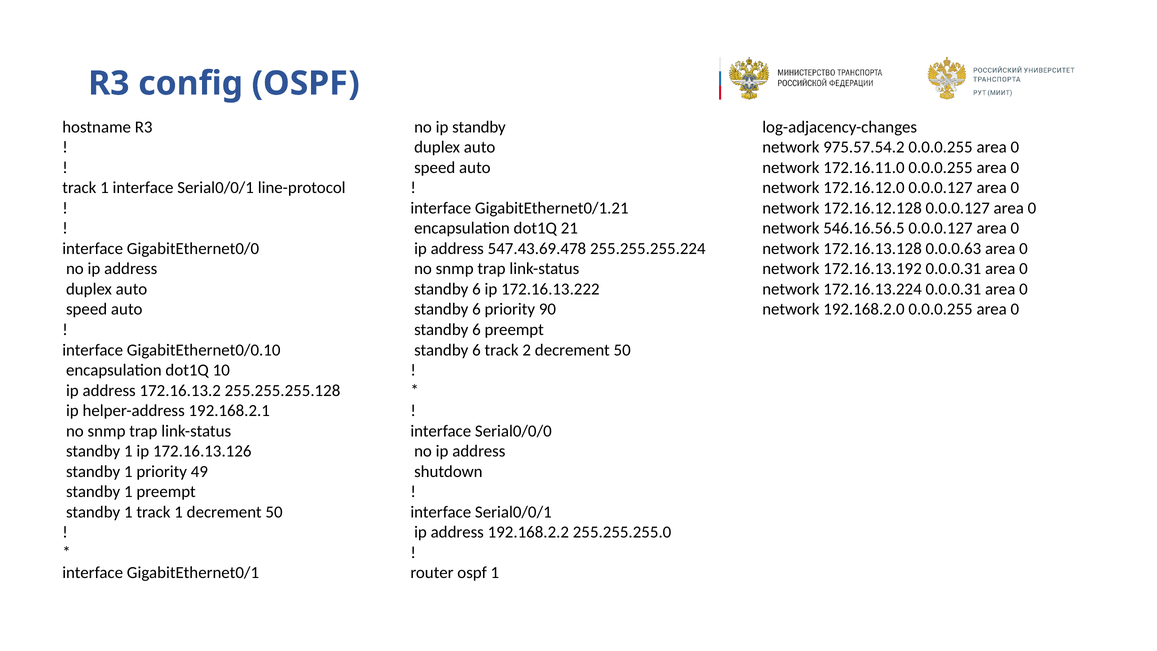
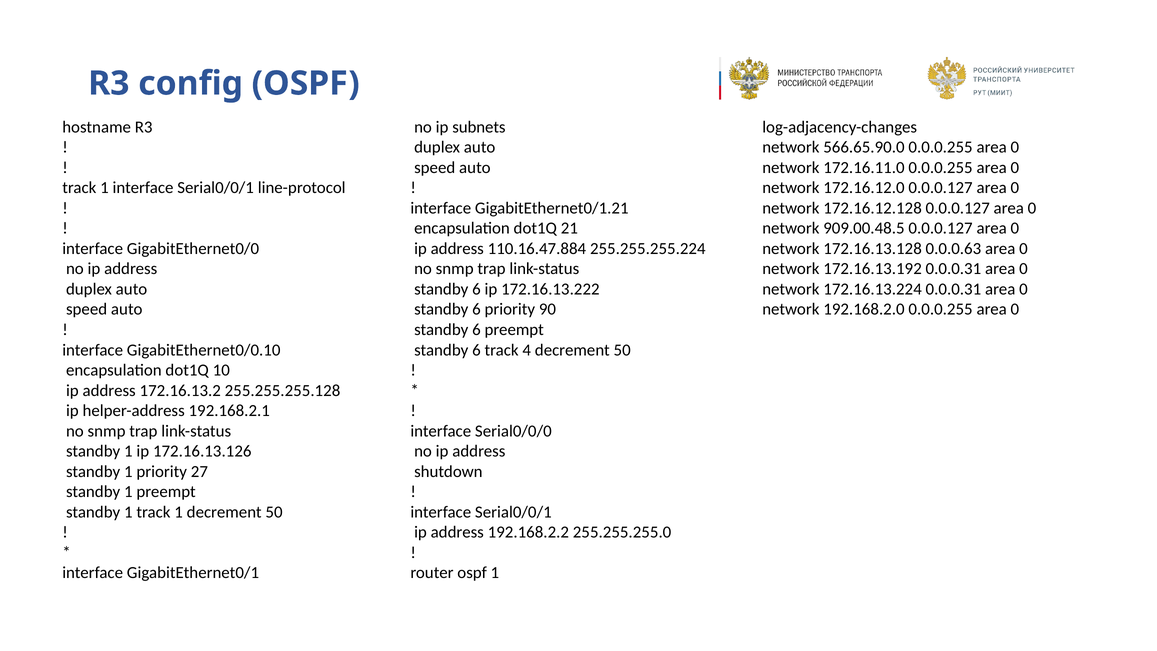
ip standby: standby -> subnets
975.57.54.2: 975.57.54.2 -> 566.65.90.0
546.16.56.5: 546.16.56.5 -> 909.00.48.5
547.43.69.478: 547.43.69.478 -> 110.16.47.884
2: 2 -> 4
49: 49 -> 27
